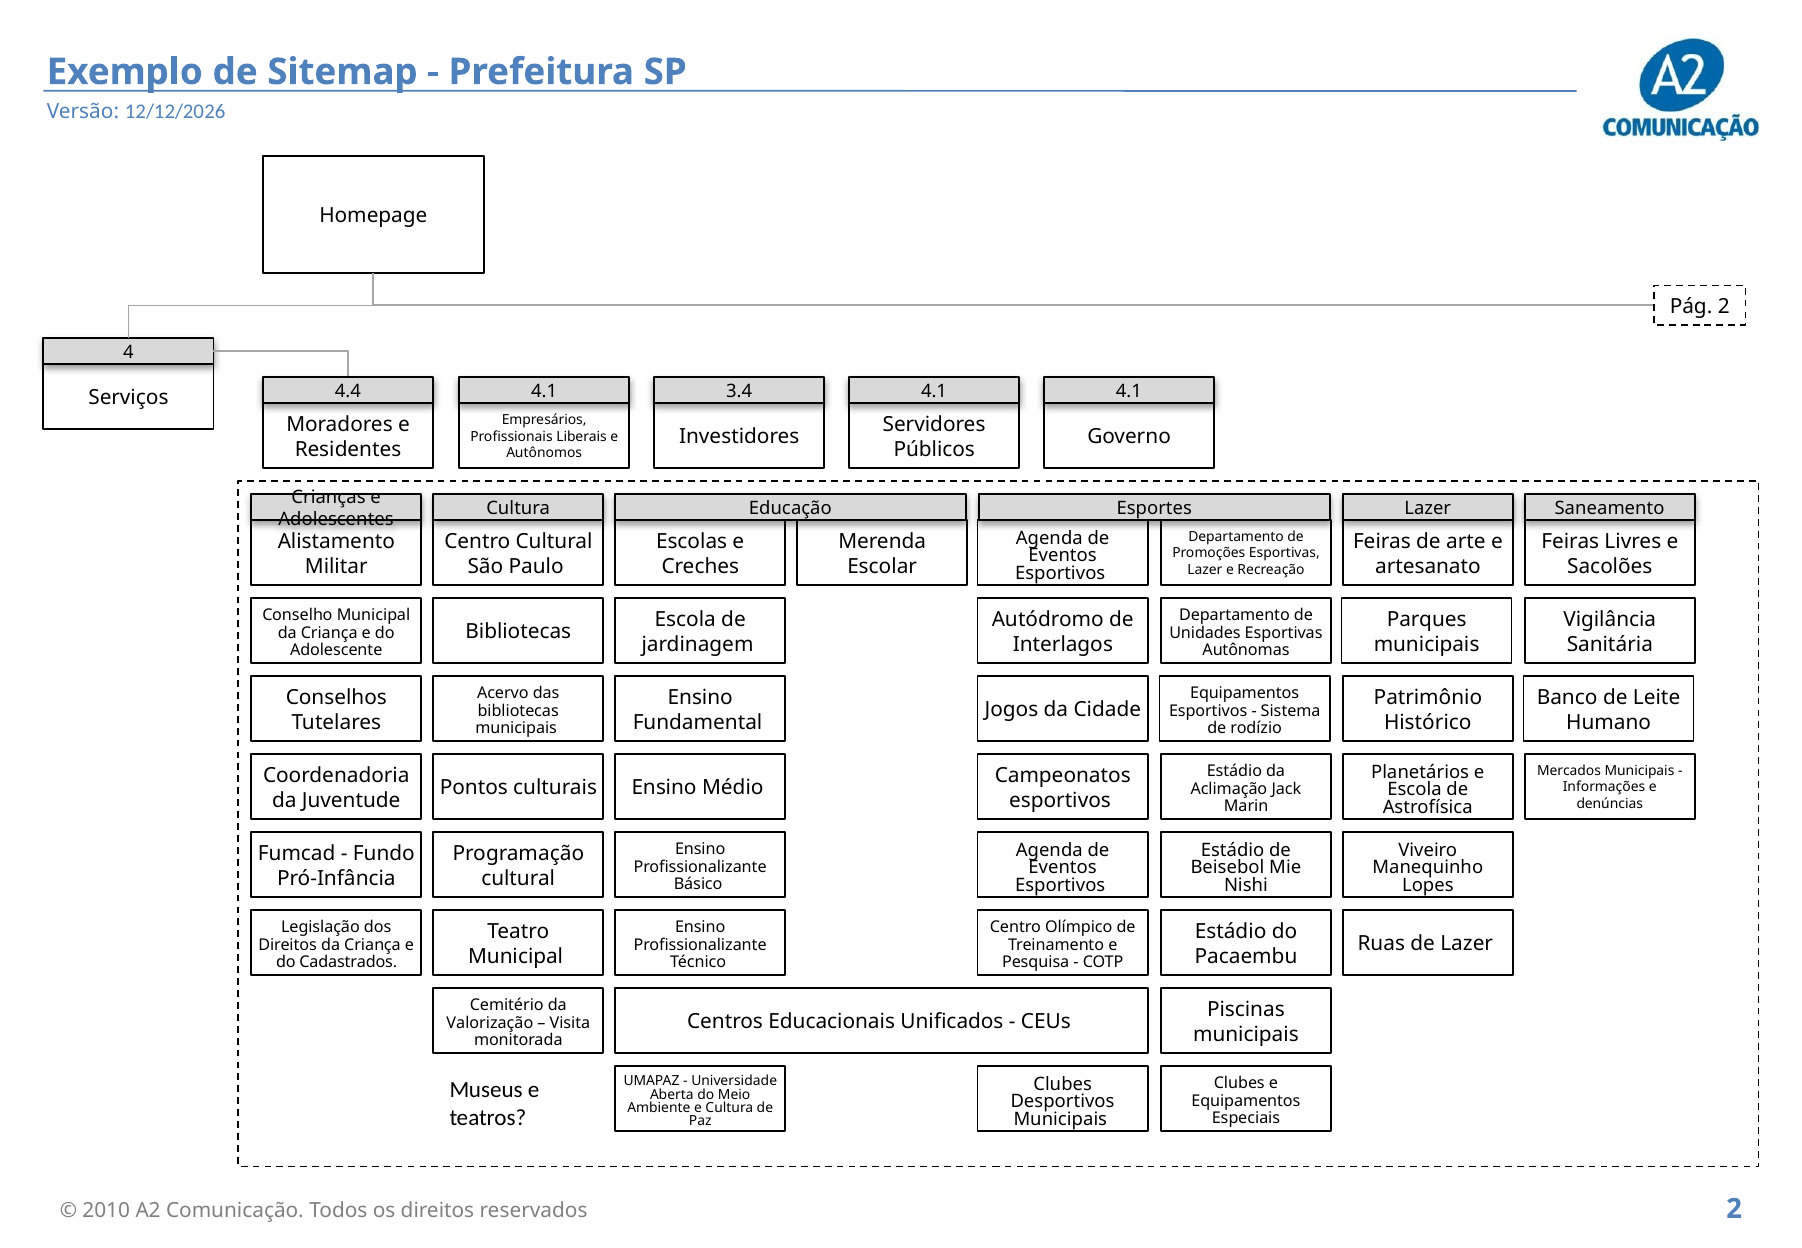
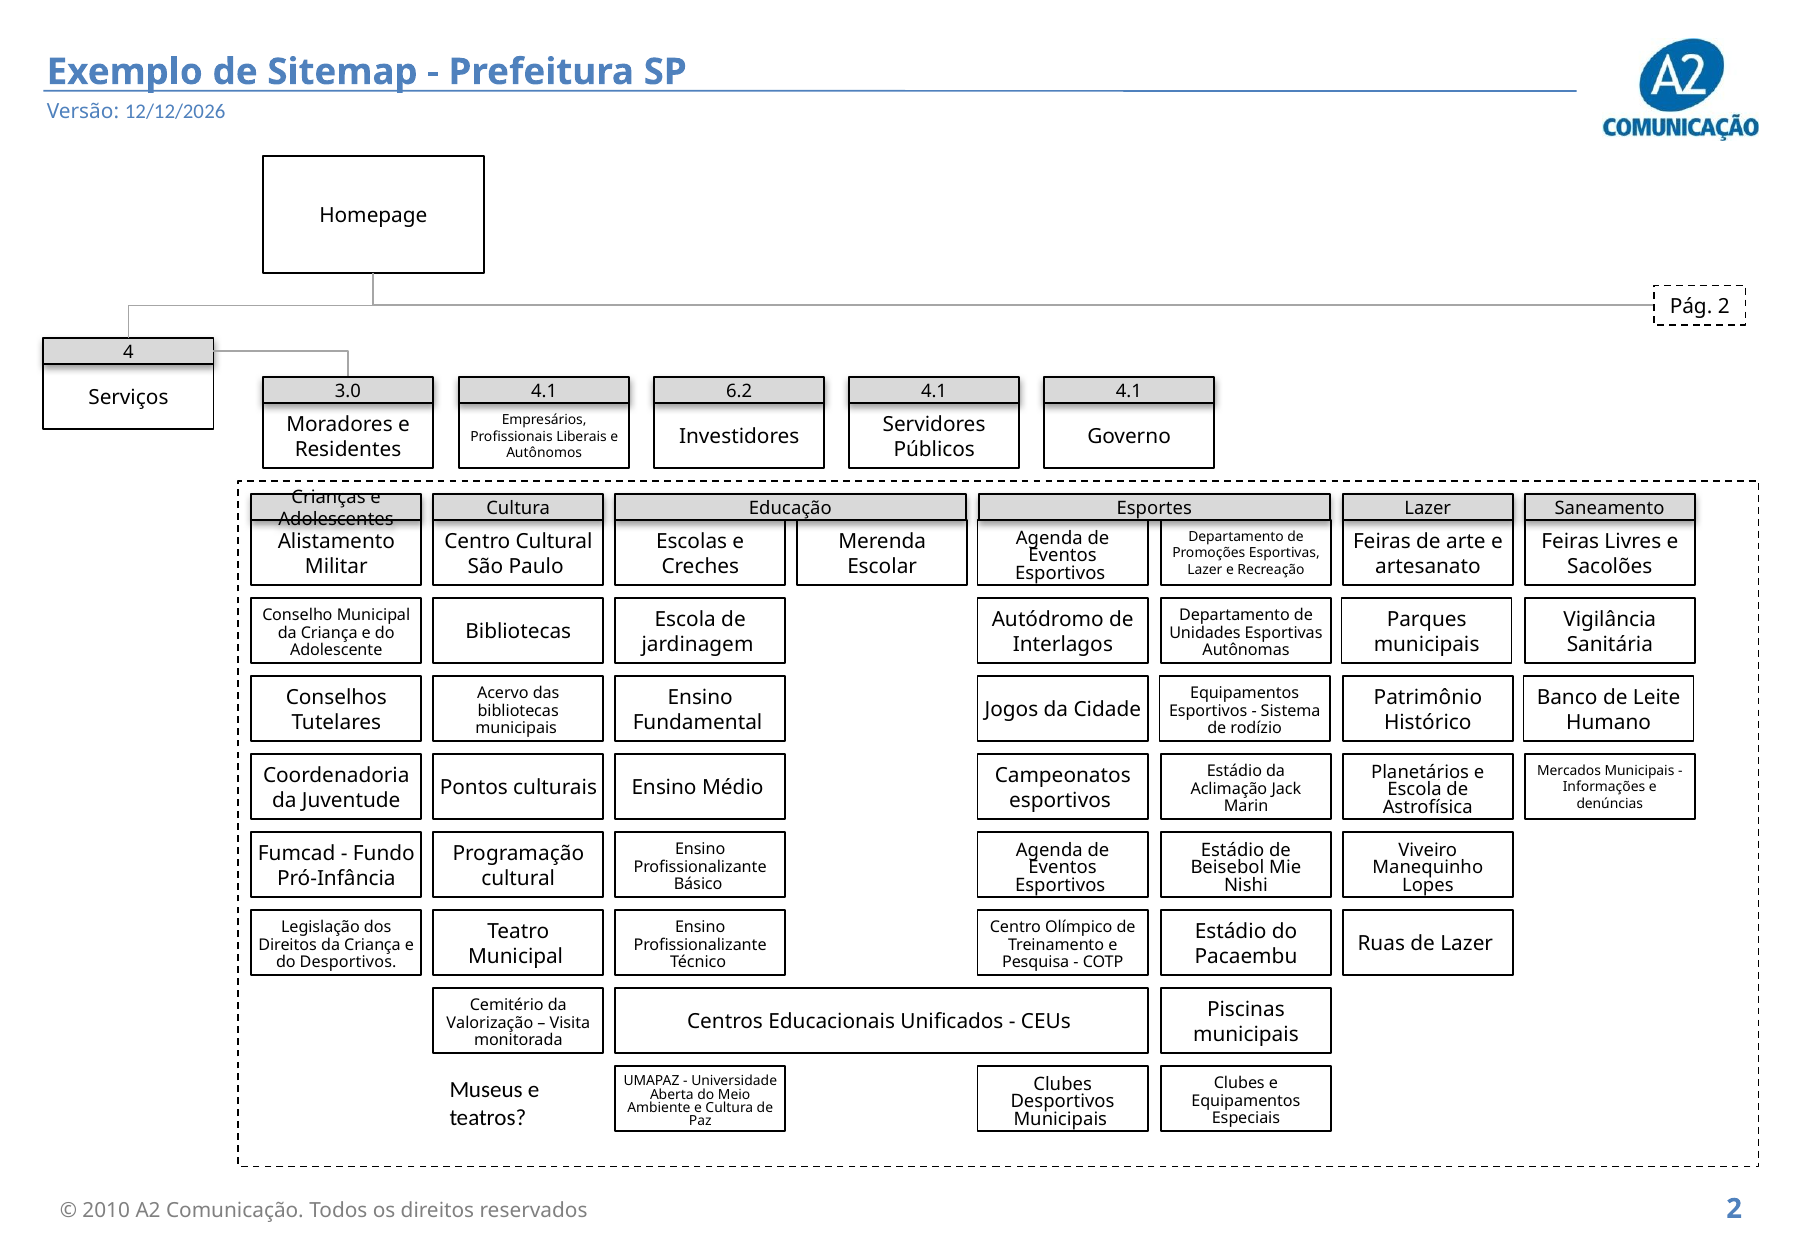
4.4: 4.4 -> 3.0
3.4: 3.4 -> 6.2
do Cadastrados: Cadastrados -> Desportivos
